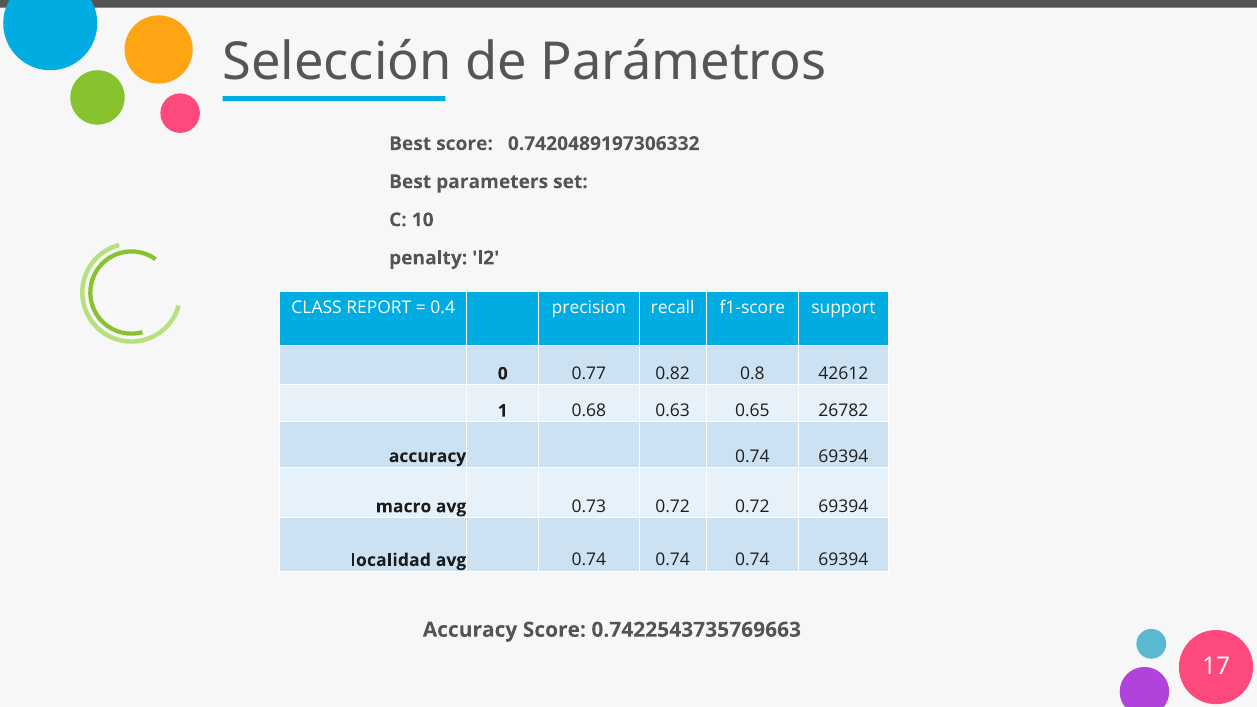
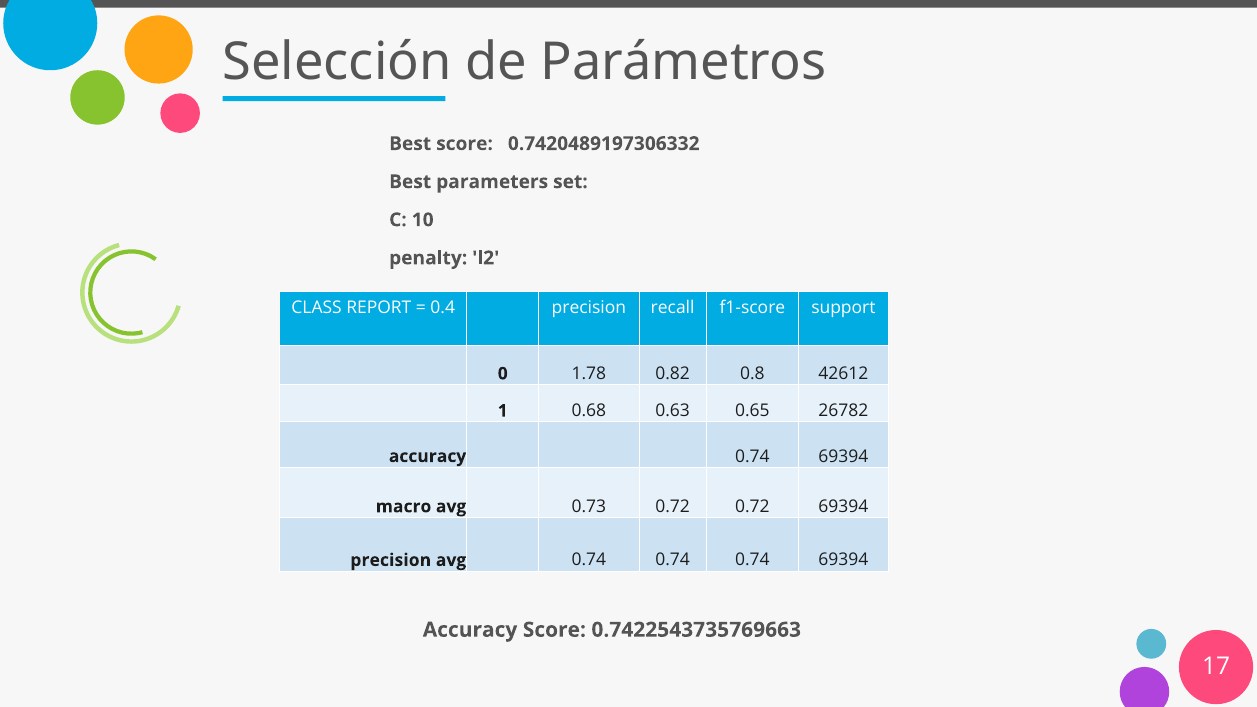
0.77: 0.77 -> 1.78
localidad at (391, 560): localidad -> precision
